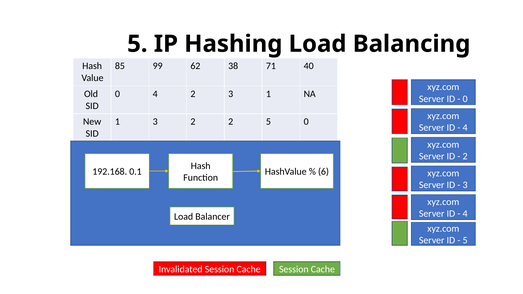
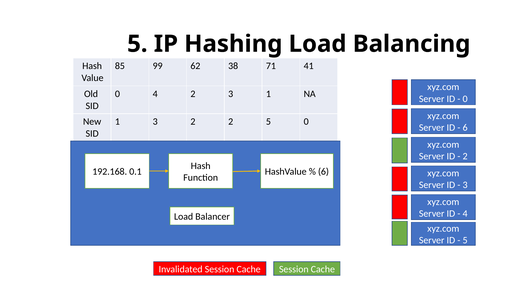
40: 40 -> 41
4 at (465, 128): 4 -> 6
